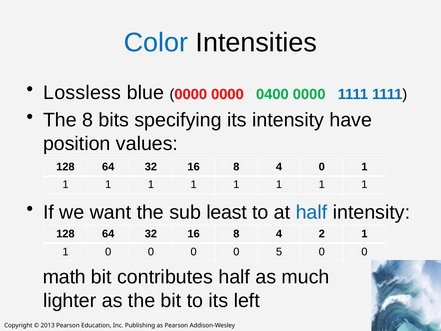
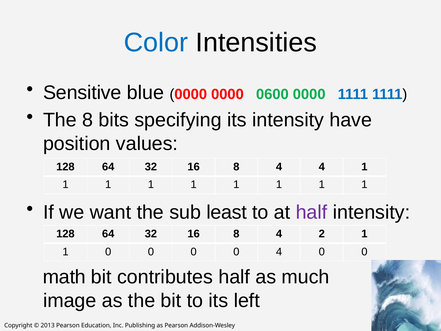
Lossless: Lossless -> Sensitive
0400: 0400 -> 0600
4 0: 0 -> 4
half at (312, 212) colour: blue -> purple
0 5: 5 -> 4
lighter: lighter -> image
